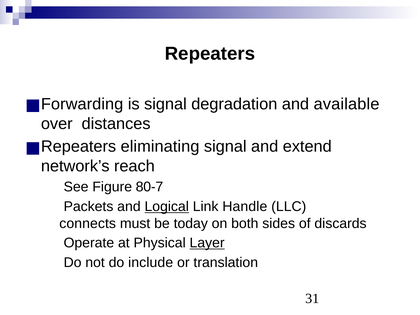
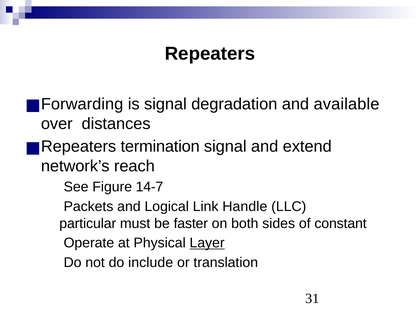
eliminating: eliminating -> termination
80-7: 80-7 -> 14-7
Logical underline: present -> none
connects: connects -> particular
today: today -> faster
discards: discards -> constant
